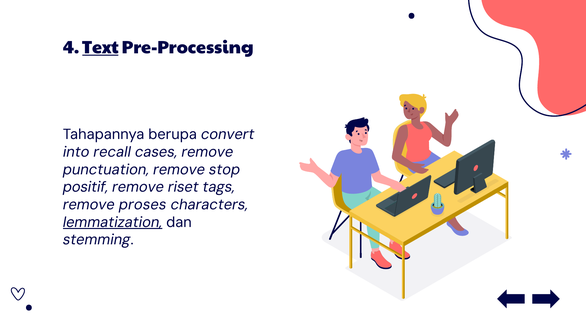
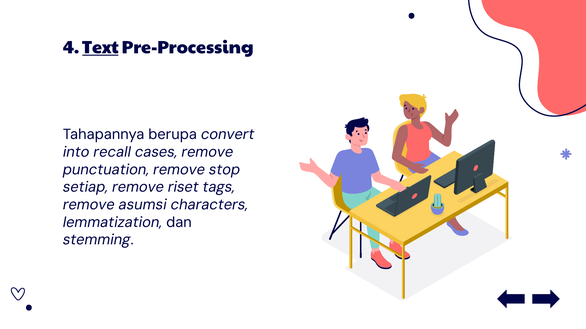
positif: positif -> setiap
proses: proses -> asumsi
lemmatization underline: present -> none
